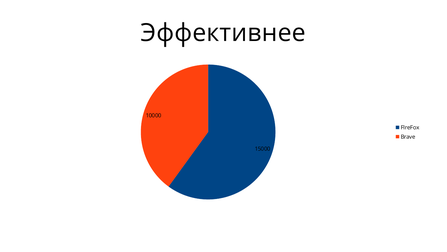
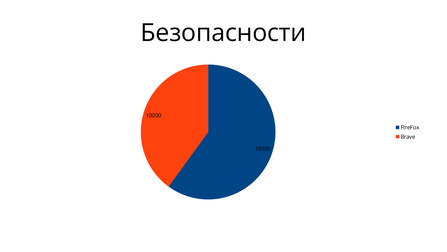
Эффективнее: Эффективнее -> Безопасности
